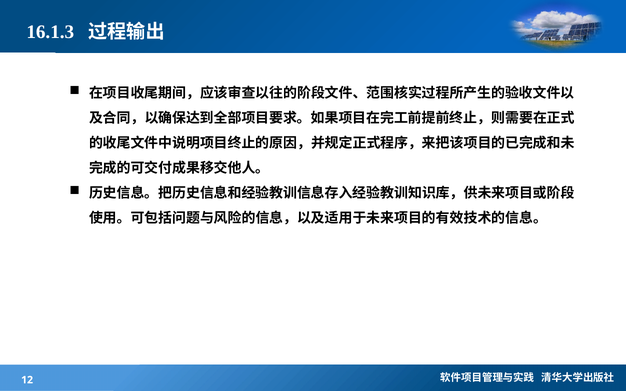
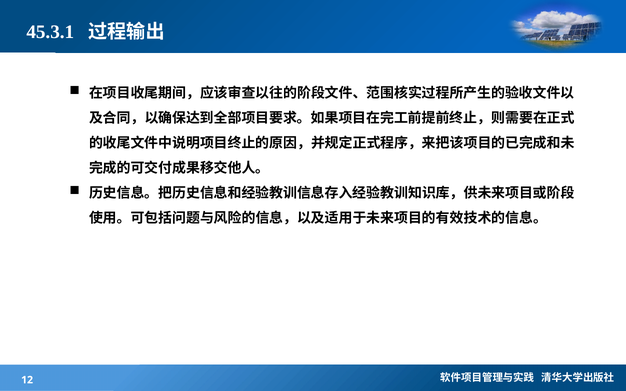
16.1.3: 16.1.3 -> 45.3.1
